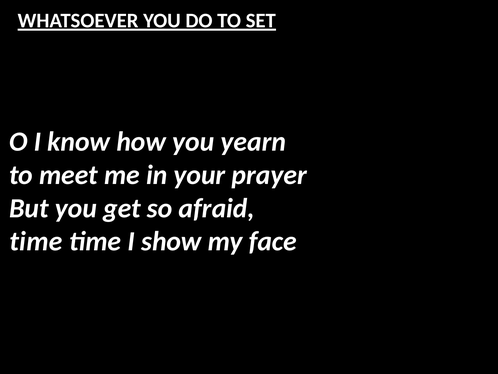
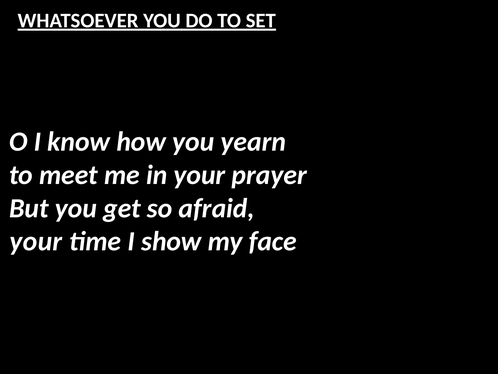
time at (36, 241): time -> your
